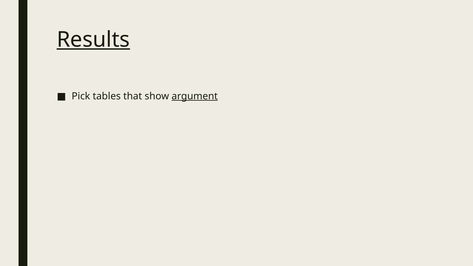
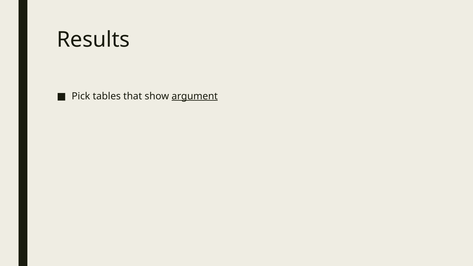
Results underline: present -> none
